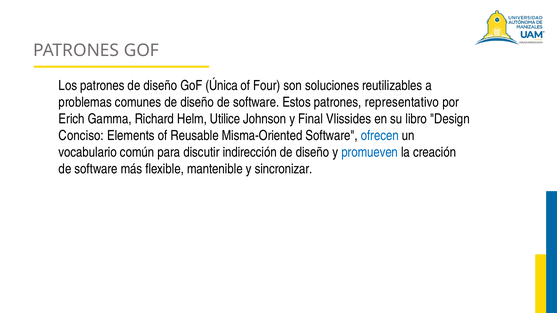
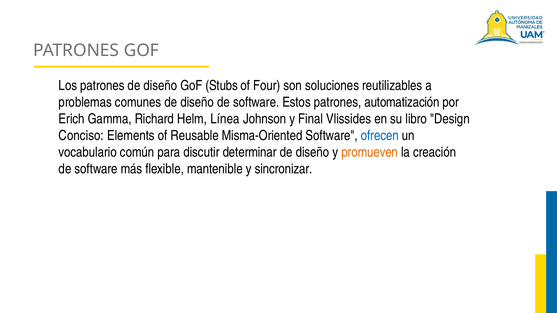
Única: Única -> Stubs
representativo: representativo -> automatización
Utilice: Utilice -> Línea
indirección: indirección -> determinar
promueven colour: blue -> orange
